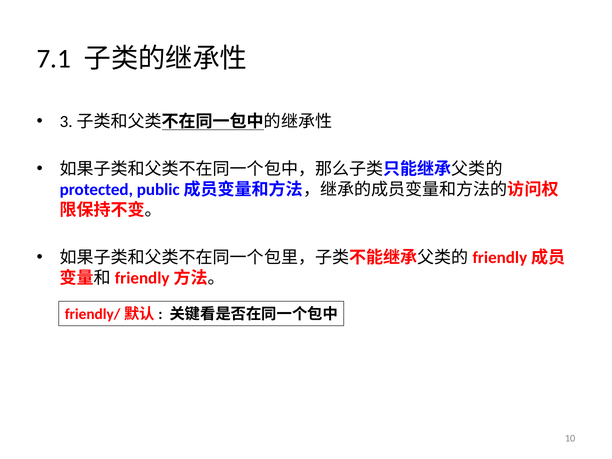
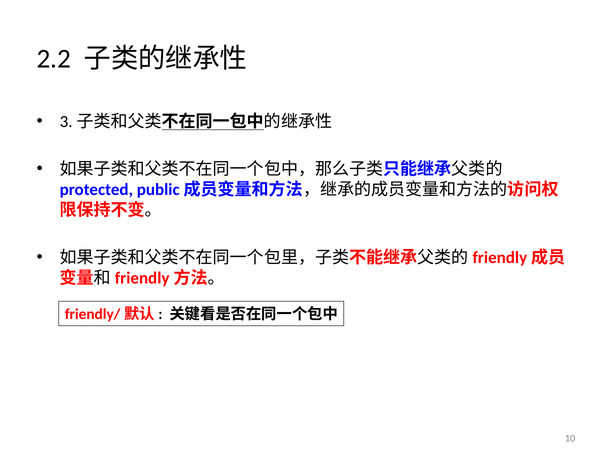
7.1: 7.1 -> 2.2
